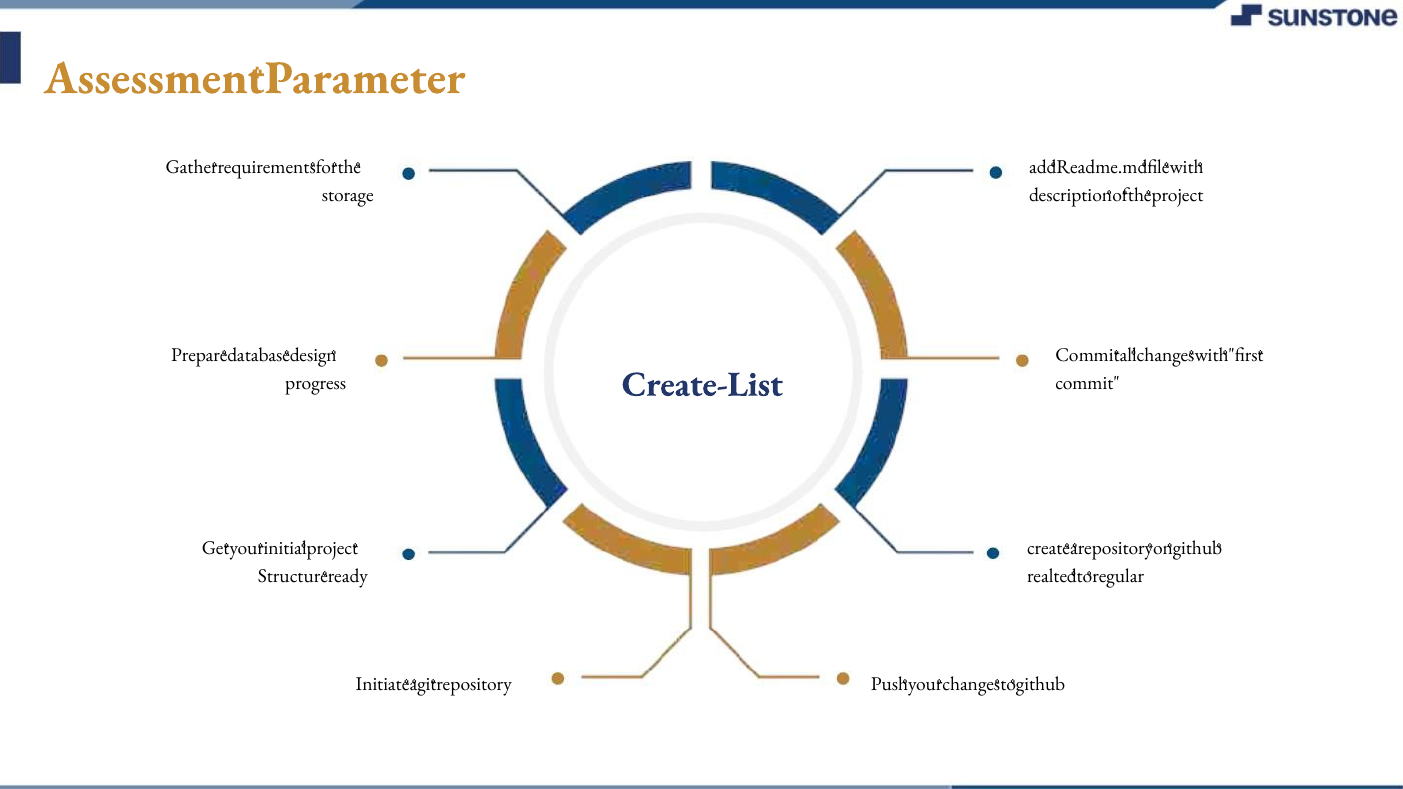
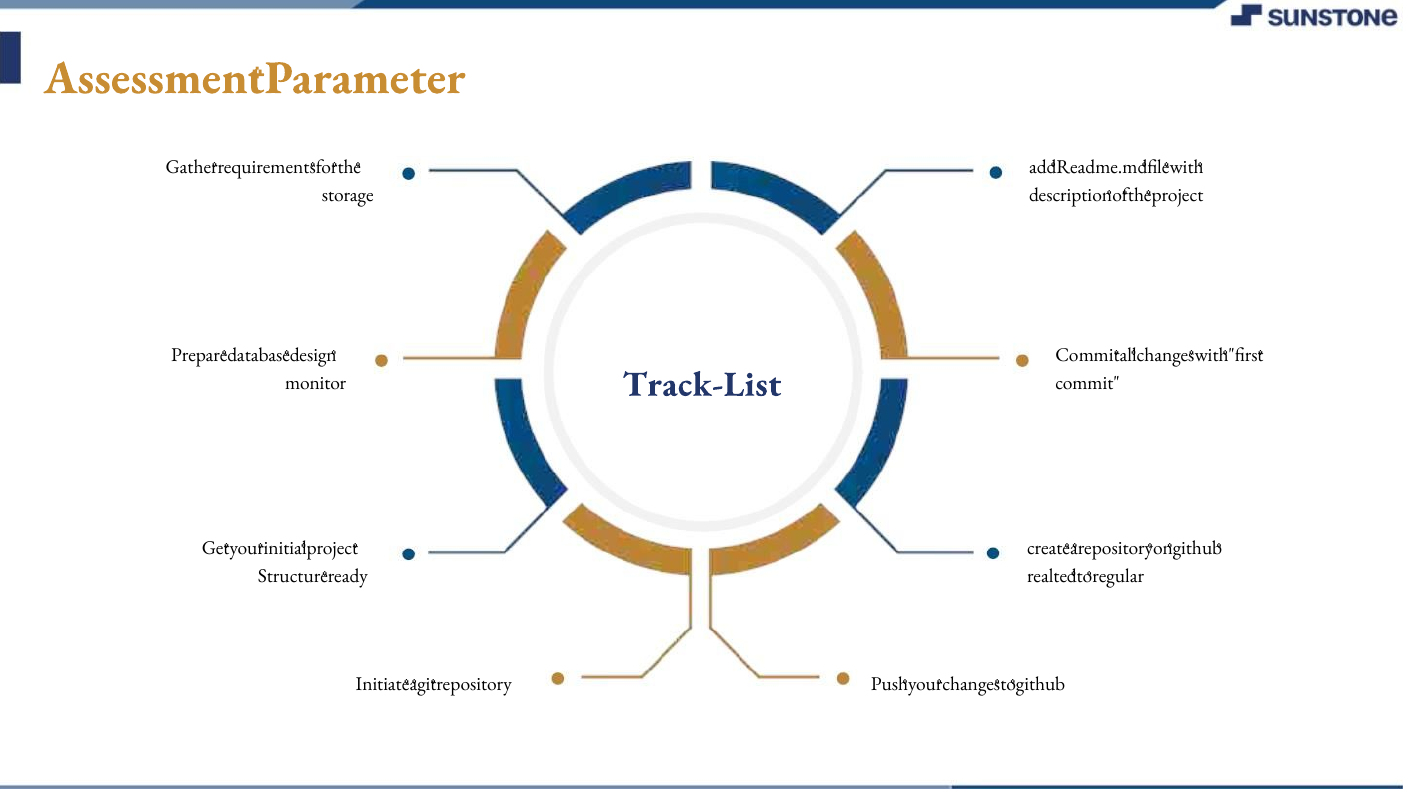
Create-List: Create-List -> Track-List
progress: progress -> monitor
